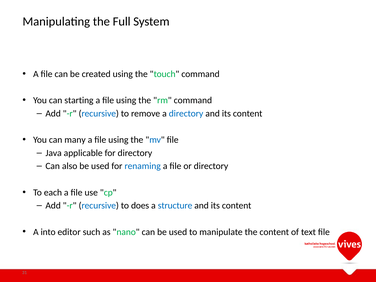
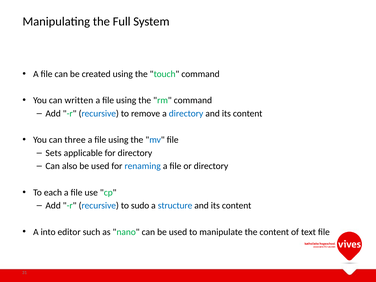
starting: starting -> written
many: many -> three
Java: Java -> Sets
does: does -> sudo
